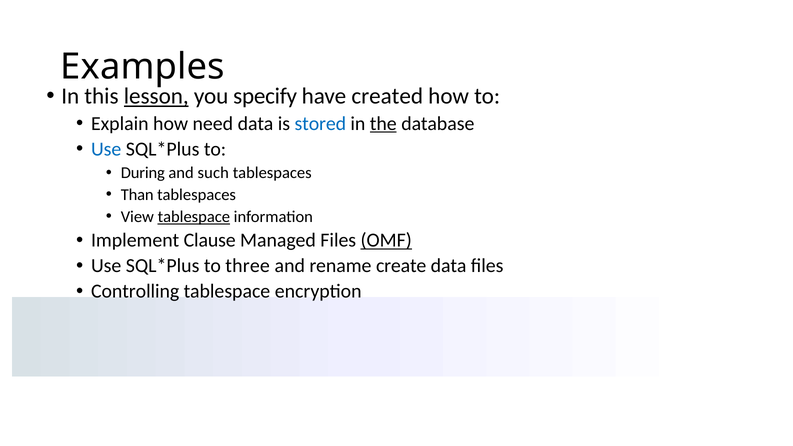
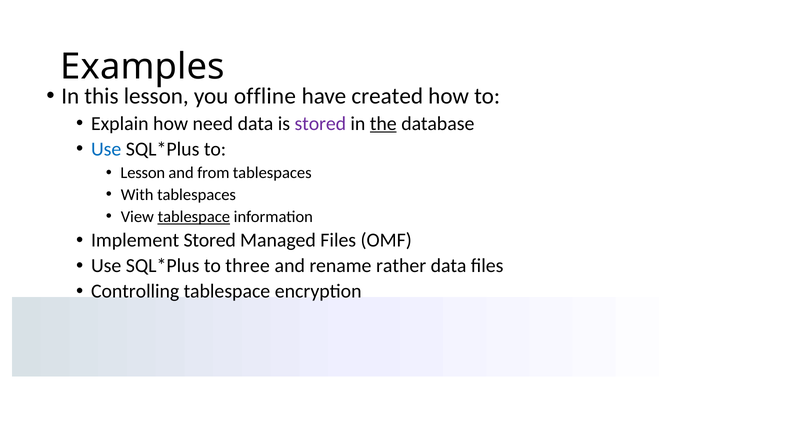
lesson at (156, 96) underline: present -> none
specify: specify -> offline
stored at (320, 124) colour: blue -> purple
During at (143, 173): During -> Lesson
such: such -> from
Than: Than -> With
Implement Clause: Clause -> Stored
OMF underline: present -> none
create: create -> rather
